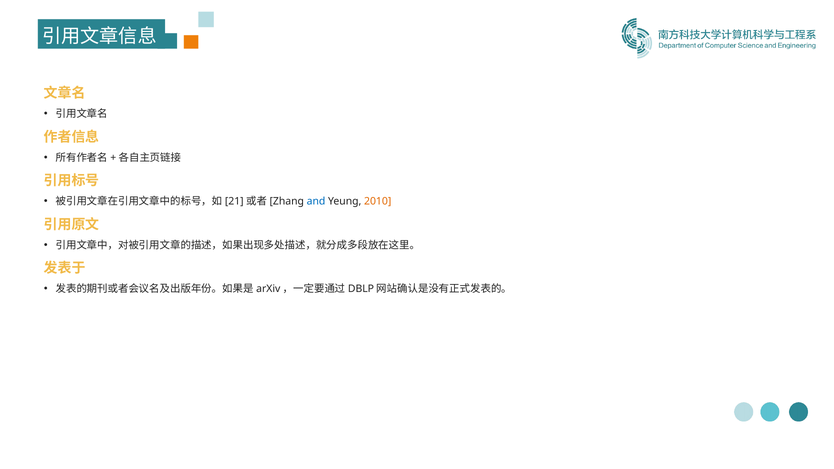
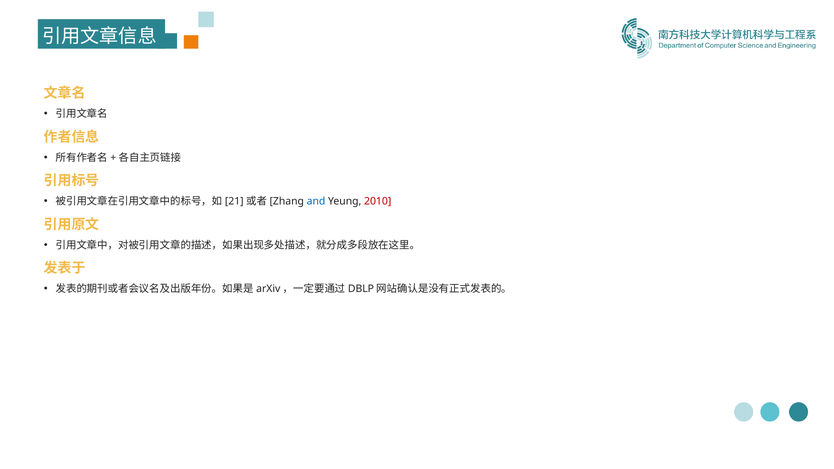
2010 colour: orange -> red
